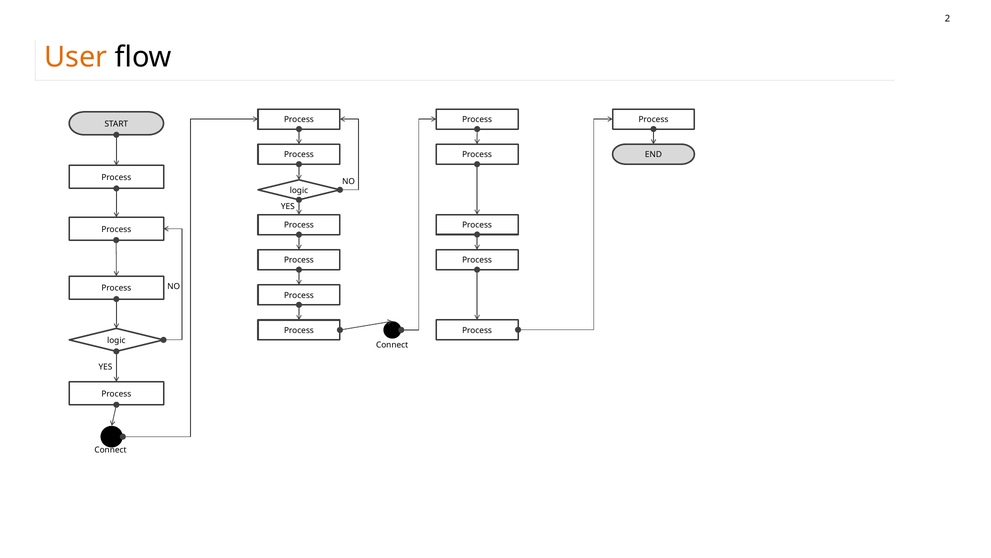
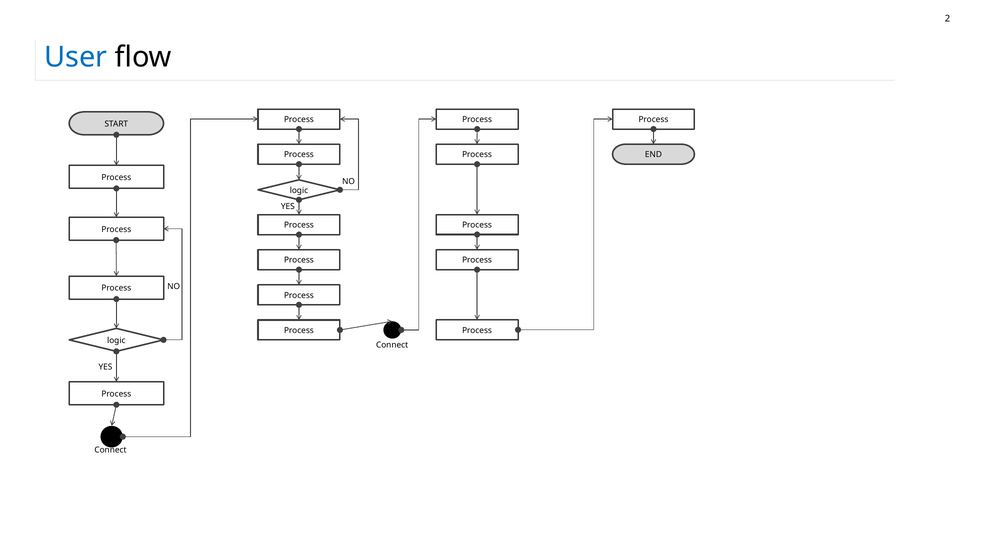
User colour: orange -> blue
